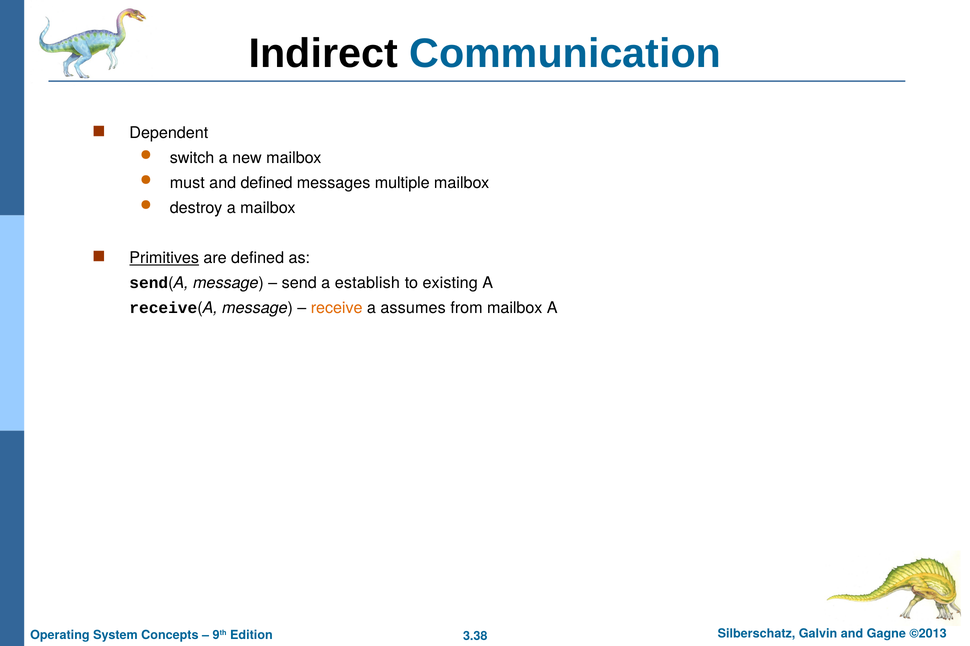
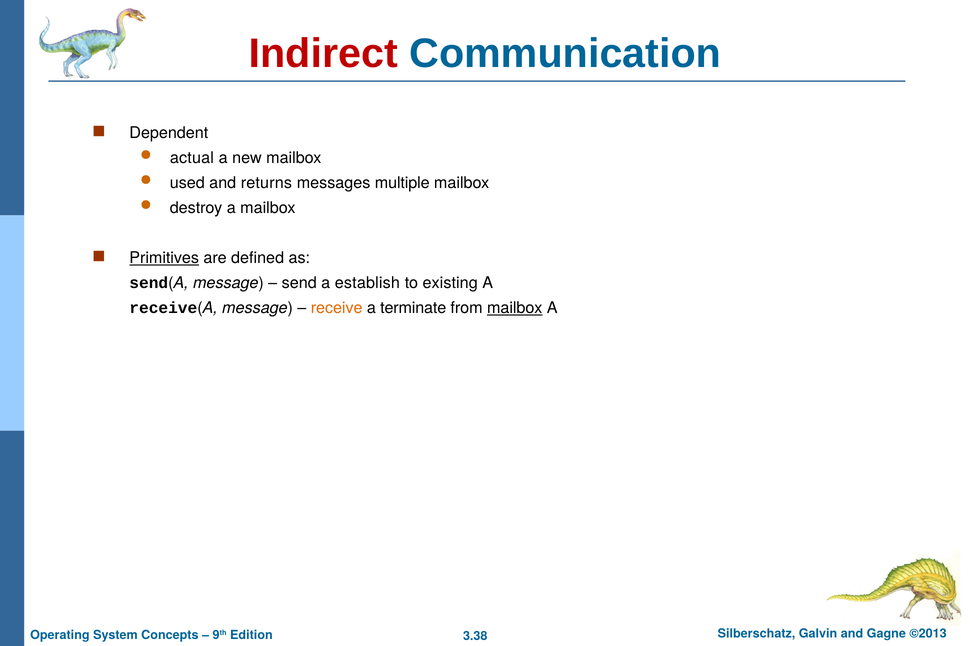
Indirect colour: black -> red
switch: switch -> actual
must: must -> used
and defined: defined -> returns
assumes: assumes -> terminate
mailbox at (515, 308) underline: none -> present
